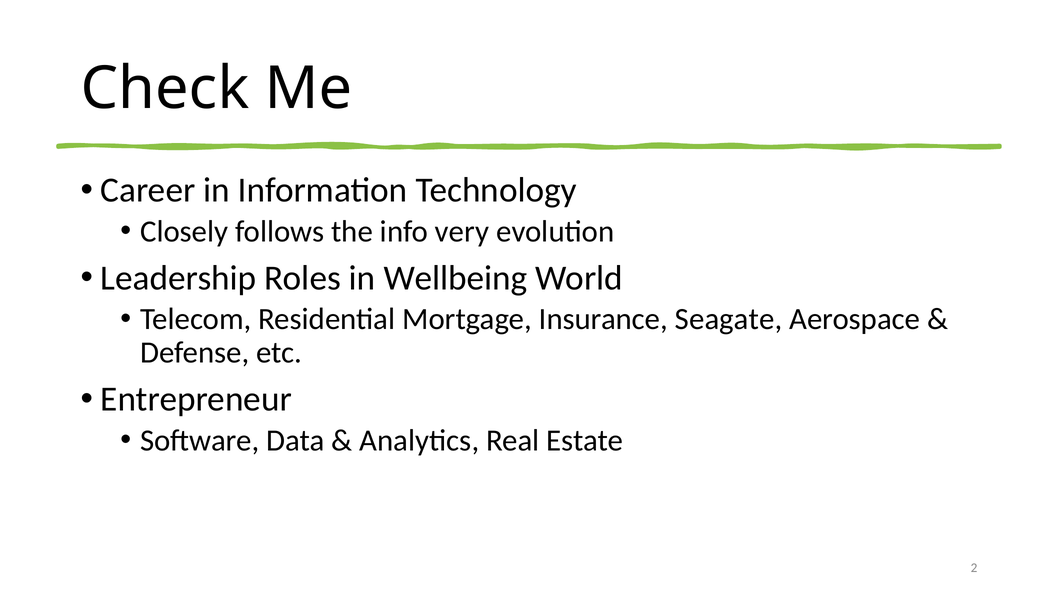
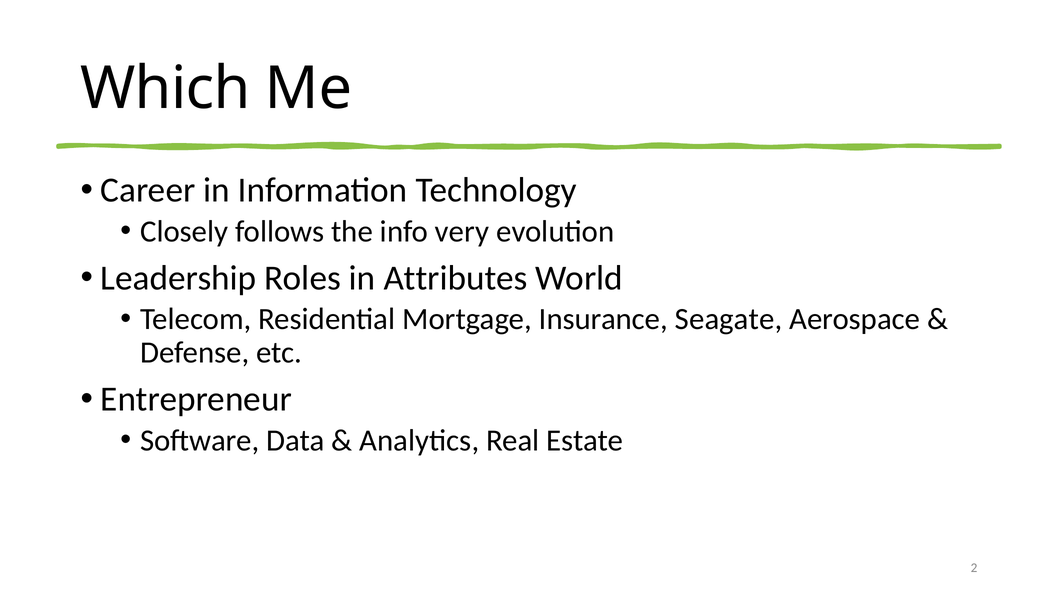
Check: Check -> Which
Wellbeing: Wellbeing -> Attributes
